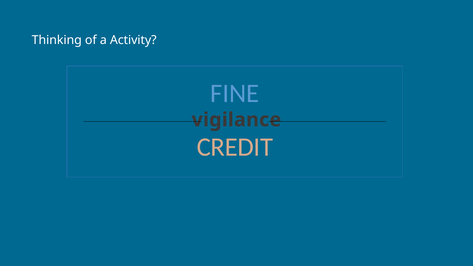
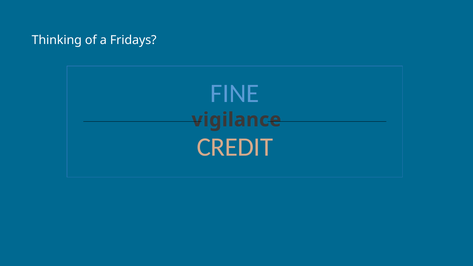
Activity: Activity -> Fridays
